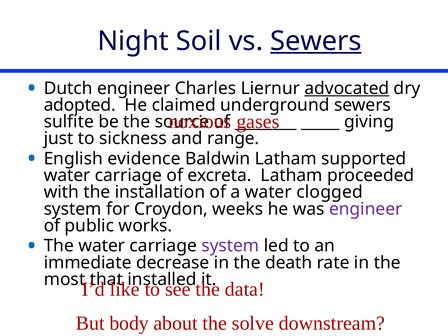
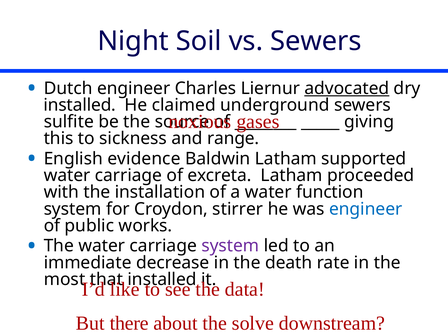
Sewers at (316, 41) underline: present -> none
adopted at (80, 105): adopted -> installed
just: just -> this
clogged: clogged -> function
weeks: weeks -> stirrer
engineer at (366, 209) colour: purple -> blue
body: body -> there
